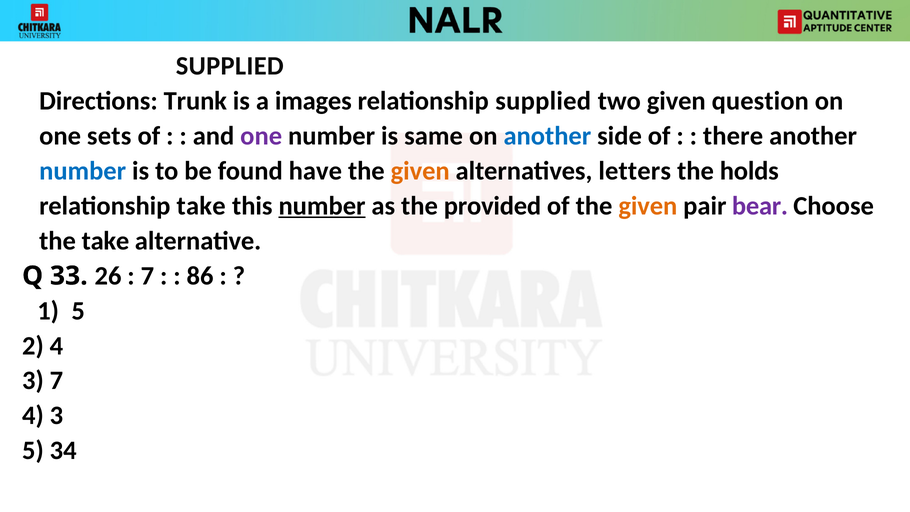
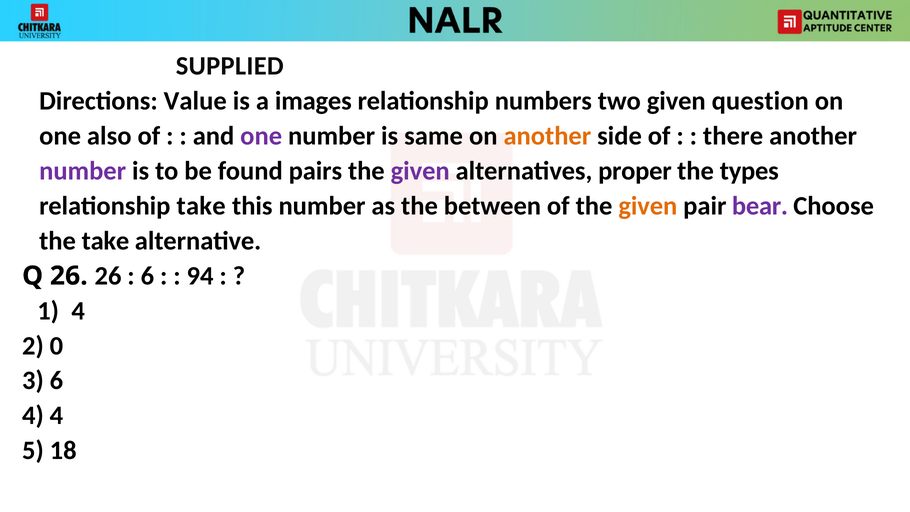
Trunk: Trunk -> Value
relationship supplied: supplied -> numbers
sets: sets -> also
another at (547, 136) colour: blue -> orange
number at (83, 171) colour: blue -> purple
have: have -> pairs
given at (420, 171) colour: orange -> purple
letters: letters -> proper
holds: holds -> types
number at (322, 206) underline: present -> none
provided: provided -> between
Q 33: 33 -> 26
7 at (147, 276): 7 -> 6
86: 86 -> 94
5 at (78, 311): 5 -> 4
2 4: 4 -> 0
3 7: 7 -> 6
3 at (56, 416): 3 -> 4
34: 34 -> 18
